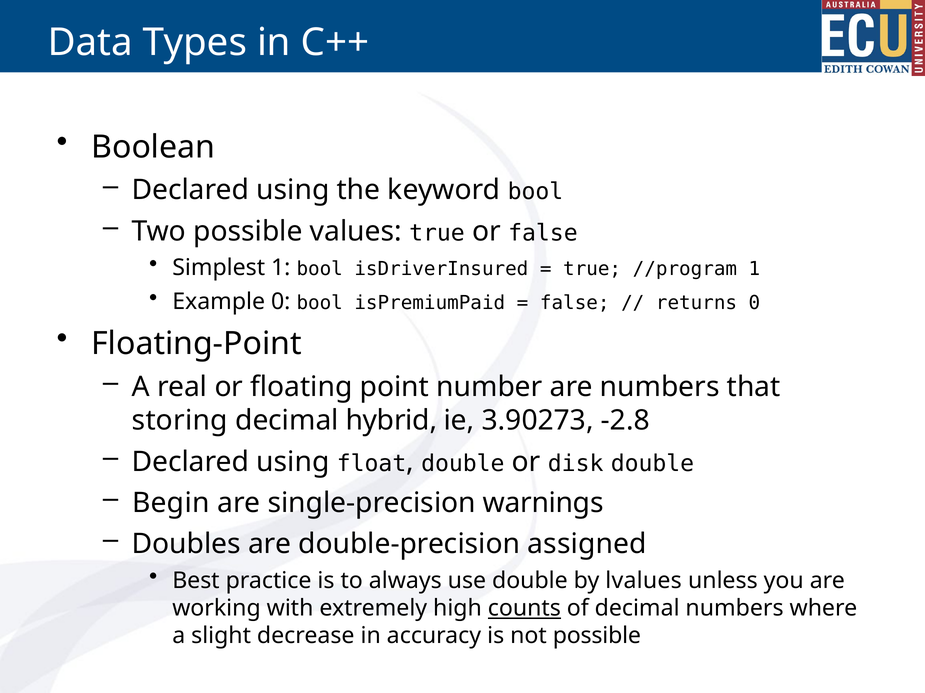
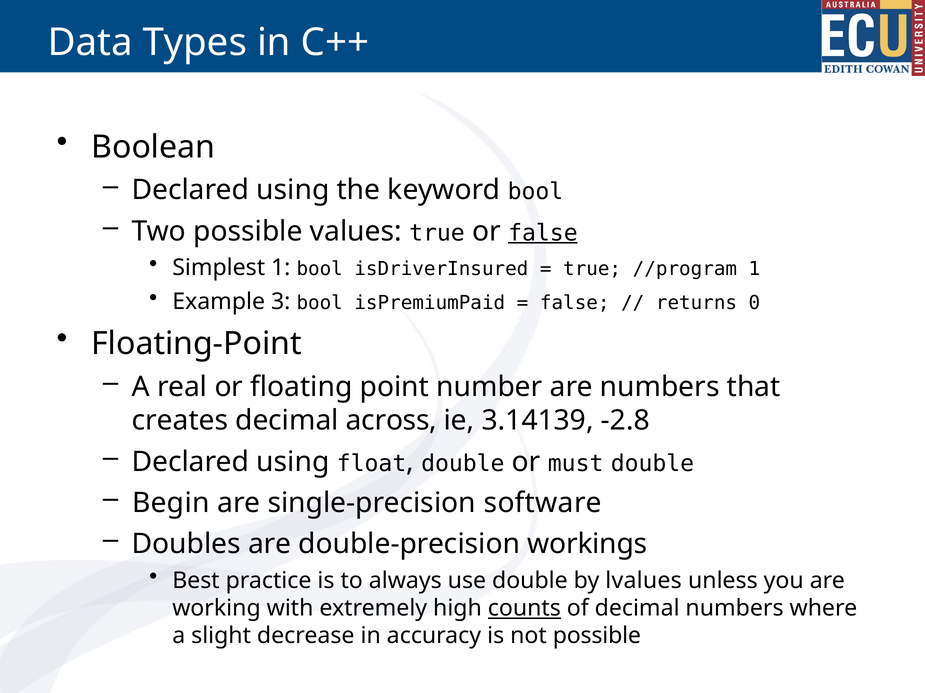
false at (543, 233) underline: none -> present
Example 0: 0 -> 3
storing: storing -> creates
hybrid: hybrid -> across
3.90273: 3.90273 -> 3.14139
disk: disk -> must
warnings: warnings -> software
assigned: assigned -> workings
